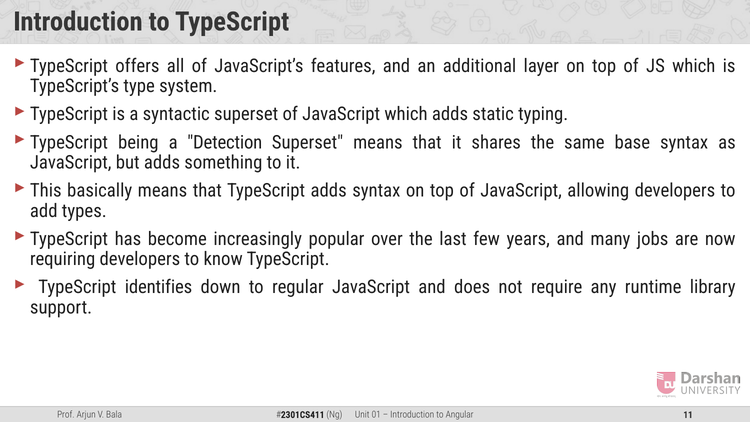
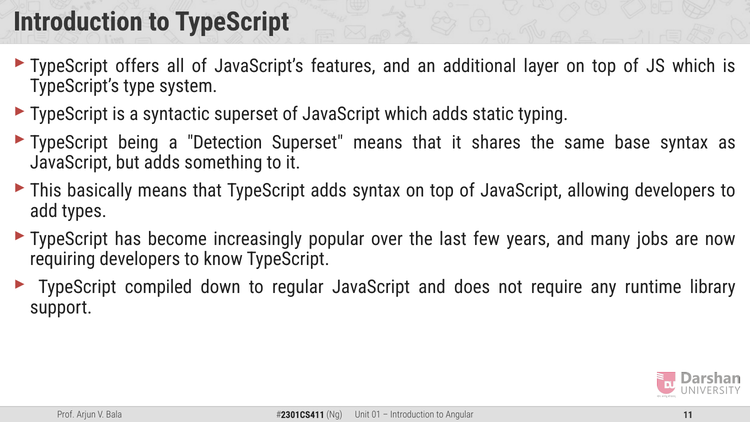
identifies: identifies -> compiled
